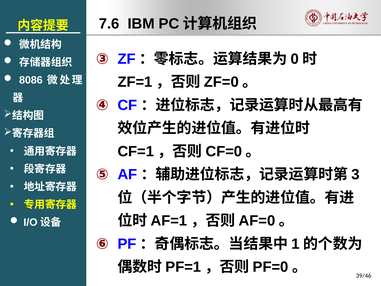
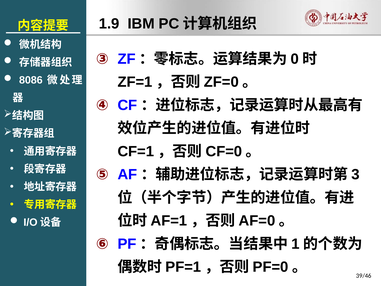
7.6: 7.6 -> 1.9
